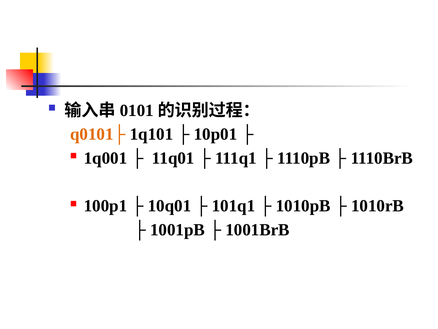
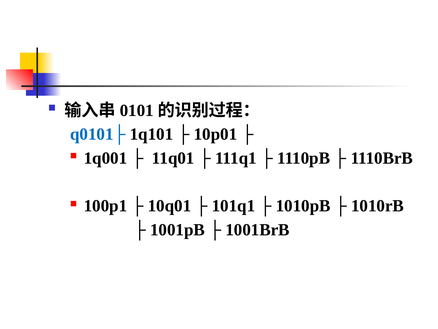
q0101├ colour: orange -> blue
